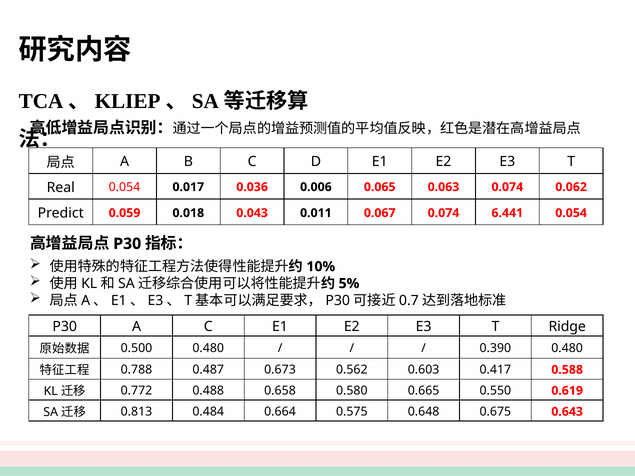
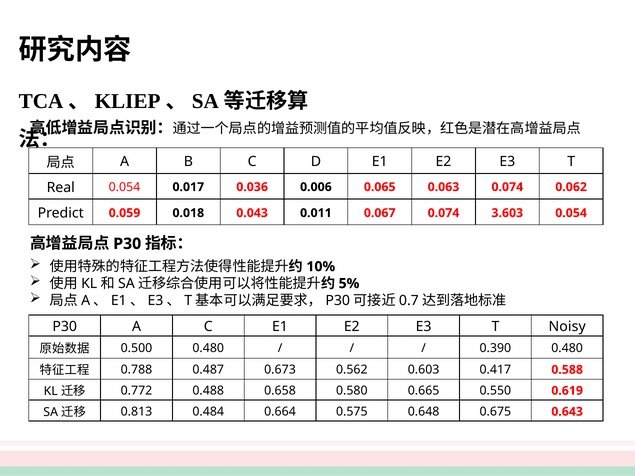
6.441: 6.441 -> 3.603
Ridge: Ridge -> Noisy
